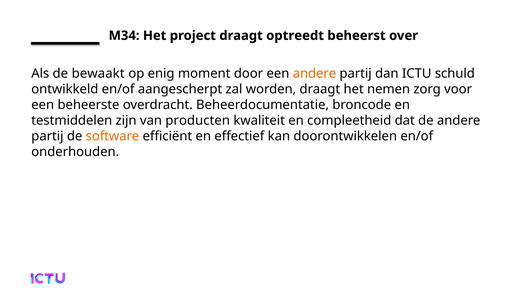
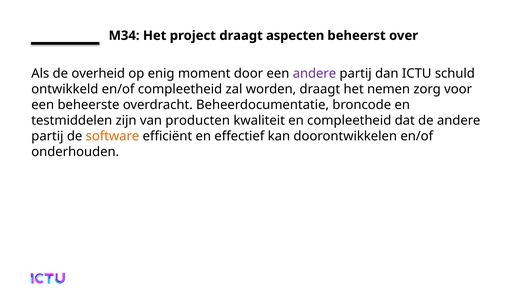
optreedt: optreedt -> aspecten
bewaakt: bewaakt -> overheid
andere at (314, 73) colour: orange -> purple
en/of aangescherpt: aangescherpt -> compleetheid
